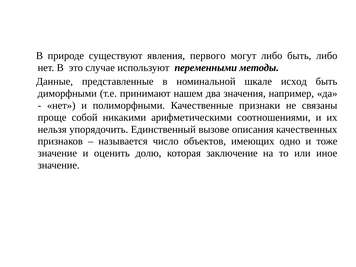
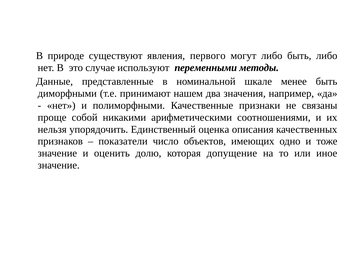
исход: исход -> менее
вызове: вызове -> оценка
называется: называется -> показатели
заключение: заключение -> допущение
